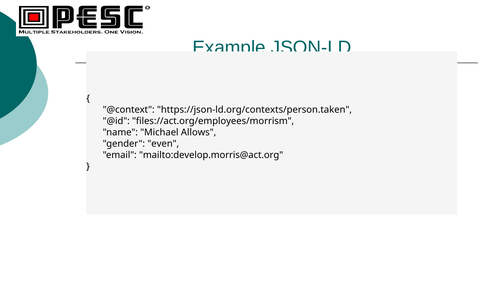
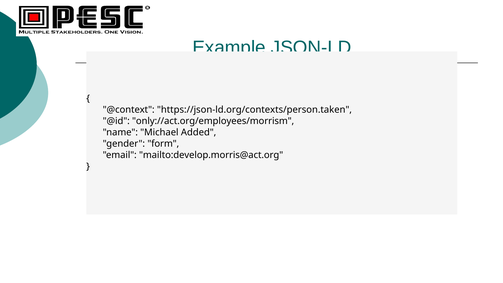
files://act.org/employees/morrism: files://act.org/employees/morrism -> only://act.org/employees/morrism
Allows: Allows -> Added
even: even -> form
